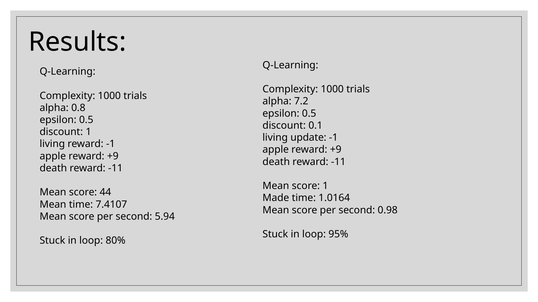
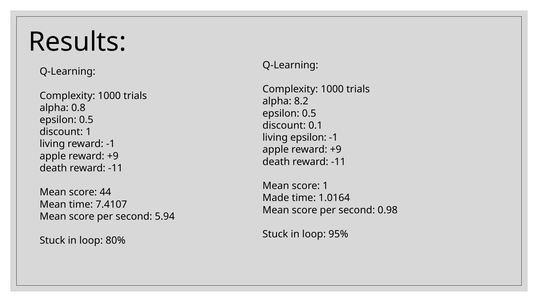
7.2: 7.2 -> 8.2
living update: update -> epsilon
